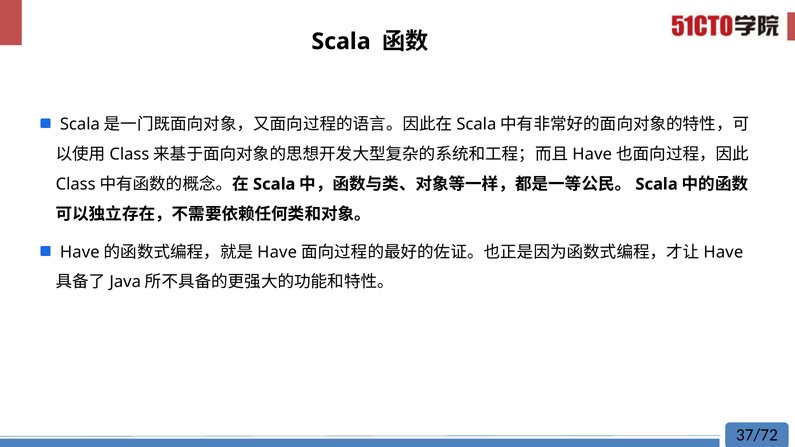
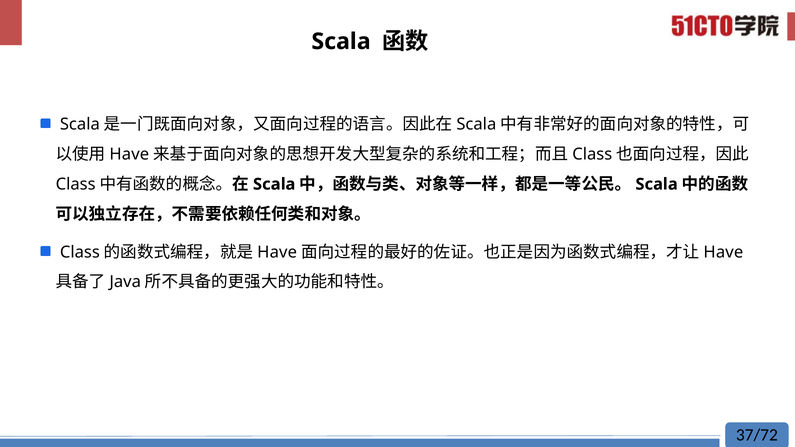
Class at (129, 154): Class -> Have
Have at (592, 154): Have -> Class
Have at (80, 252): Have -> Class
